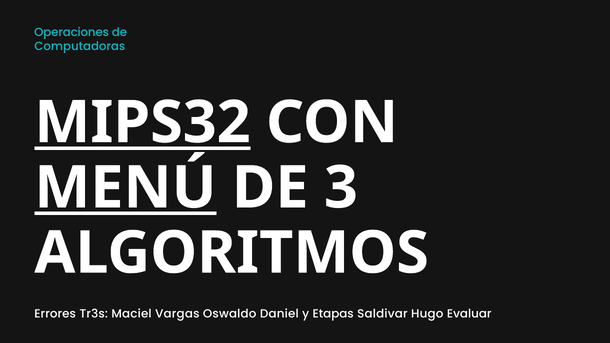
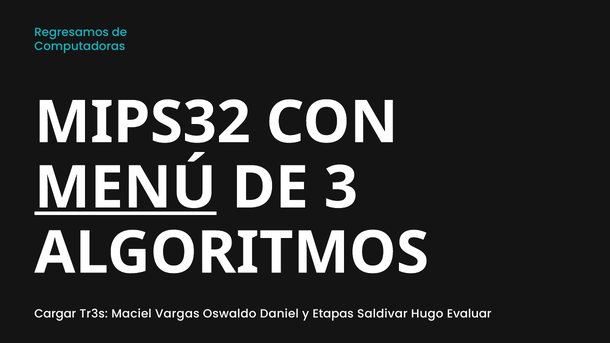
Operaciones: Operaciones -> Regresamos
MIPS32 underline: present -> none
Errores: Errores -> Cargar
